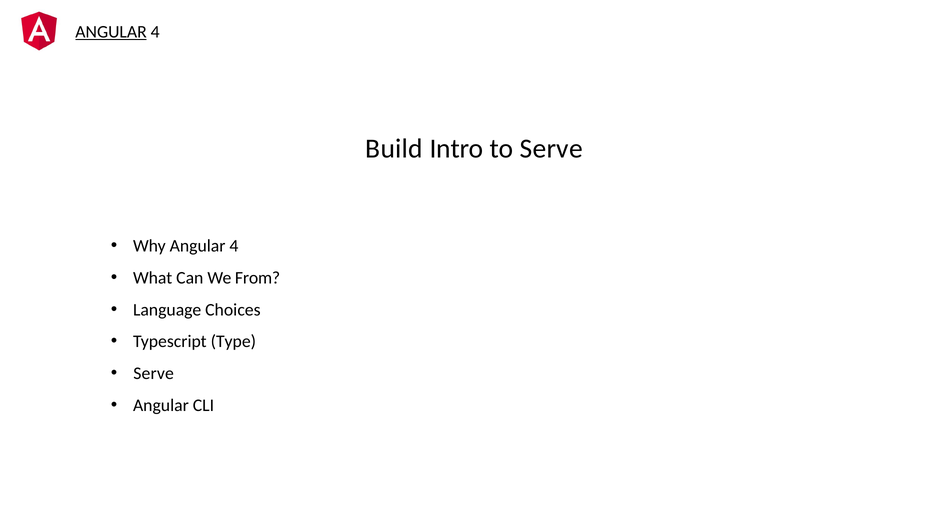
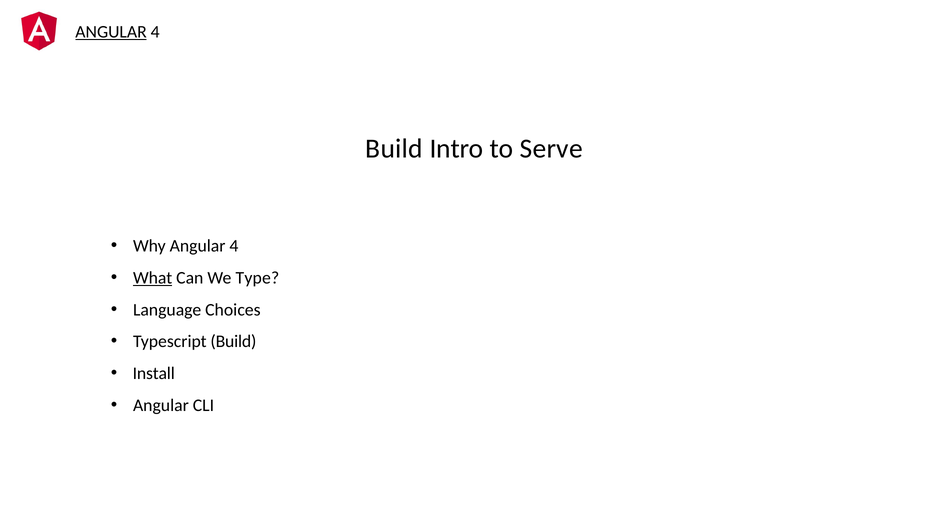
What underline: none -> present
From: From -> Type
Typescript Type: Type -> Build
Serve at (154, 373): Serve -> Install
